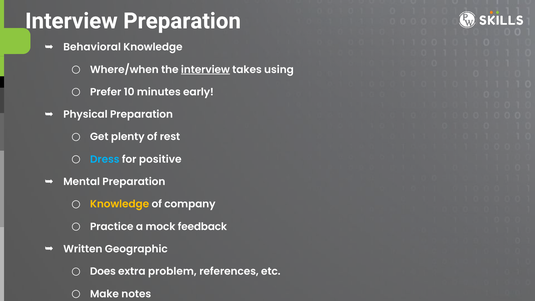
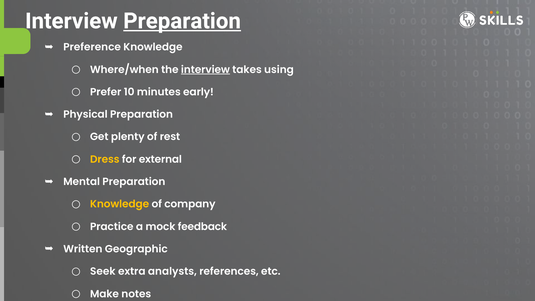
Preparation at (182, 21) underline: none -> present
Behavioral: Behavioral -> Preference
Dress colour: light blue -> yellow
positive: positive -> external
Does: Does -> Seek
problem: problem -> analysts
